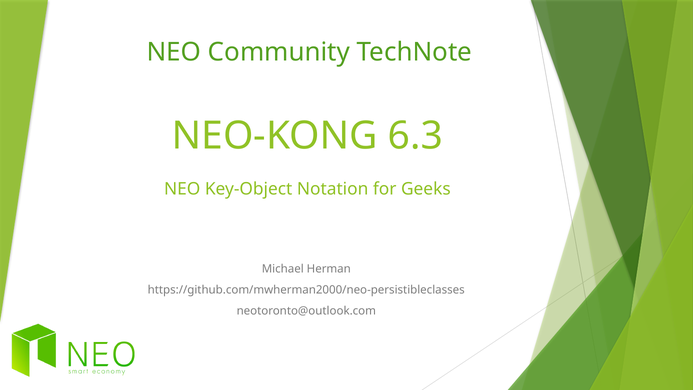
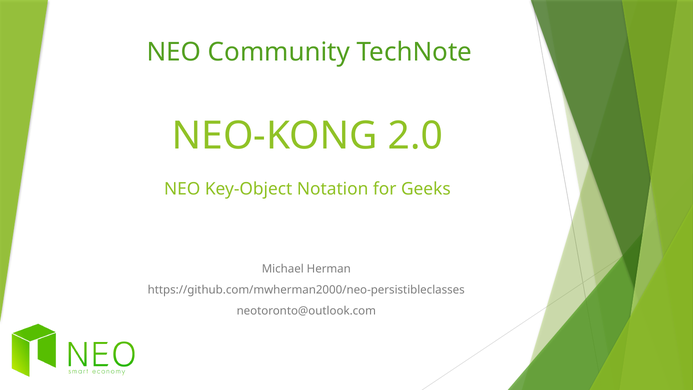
6.3: 6.3 -> 2.0
